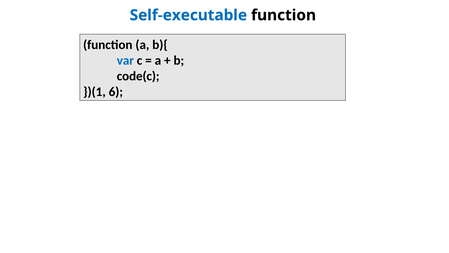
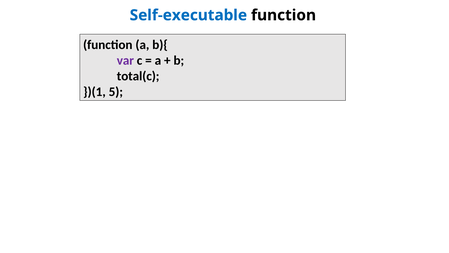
var colour: blue -> purple
code(c: code(c -> total(c
6: 6 -> 5
